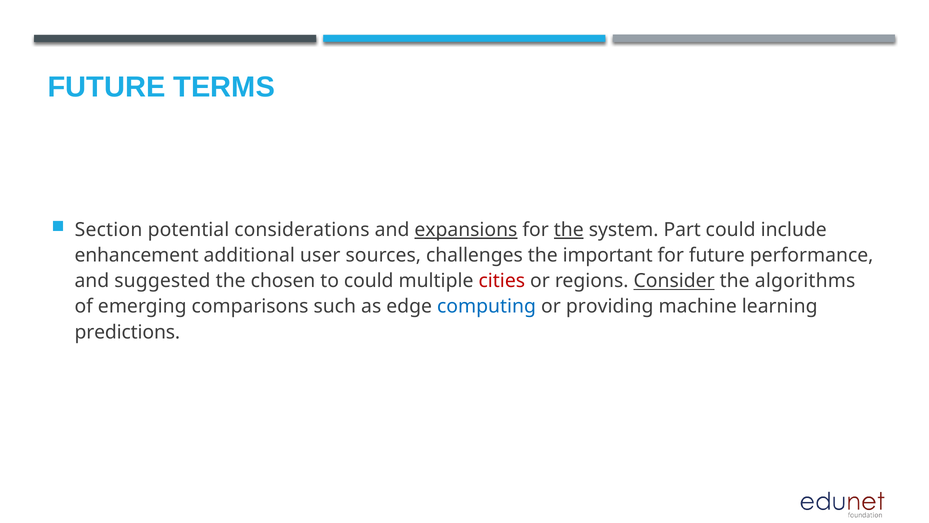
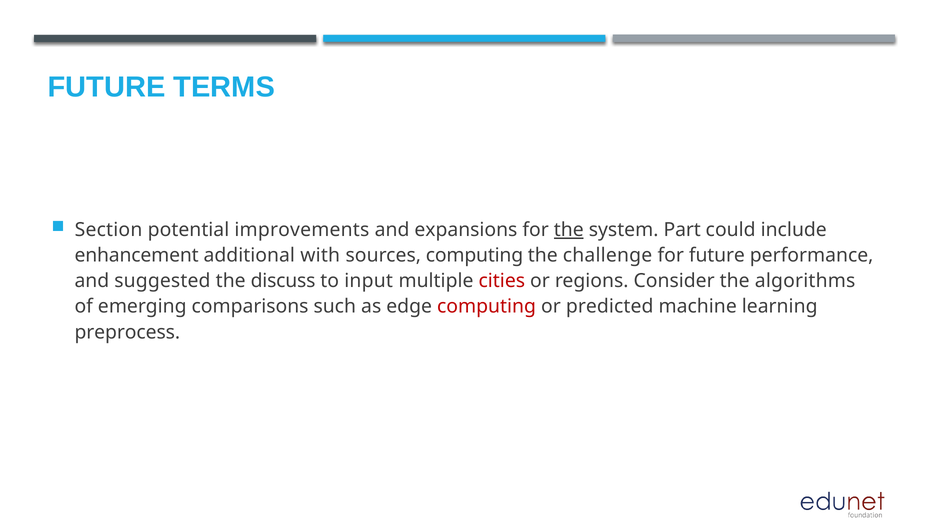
considerations: considerations -> improvements
expansions underline: present -> none
user: user -> with
sources challenges: challenges -> computing
important: important -> challenge
chosen: chosen -> discuss
to could: could -> input
Consider underline: present -> none
computing at (487, 306) colour: blue -> red
providing: providing -> predicted
predictions: predictions -> preprocess
